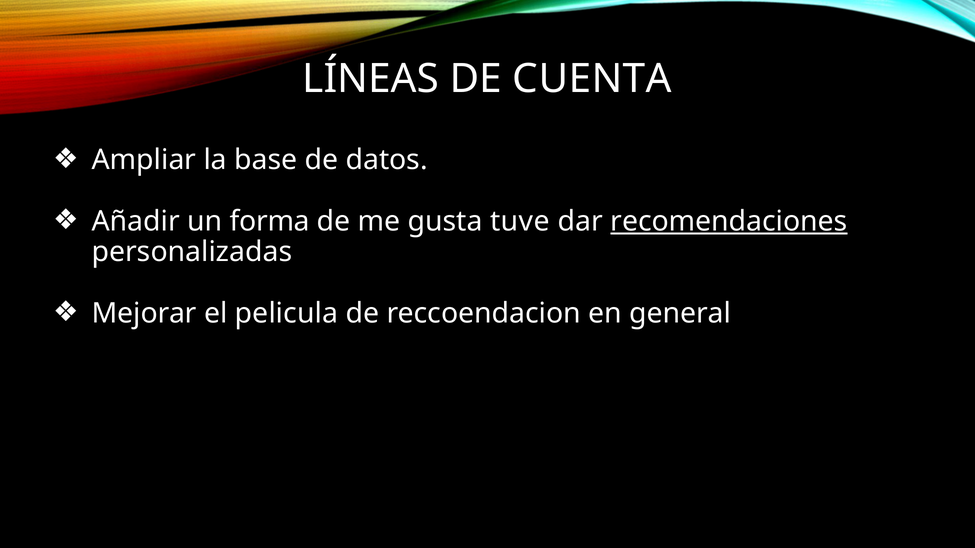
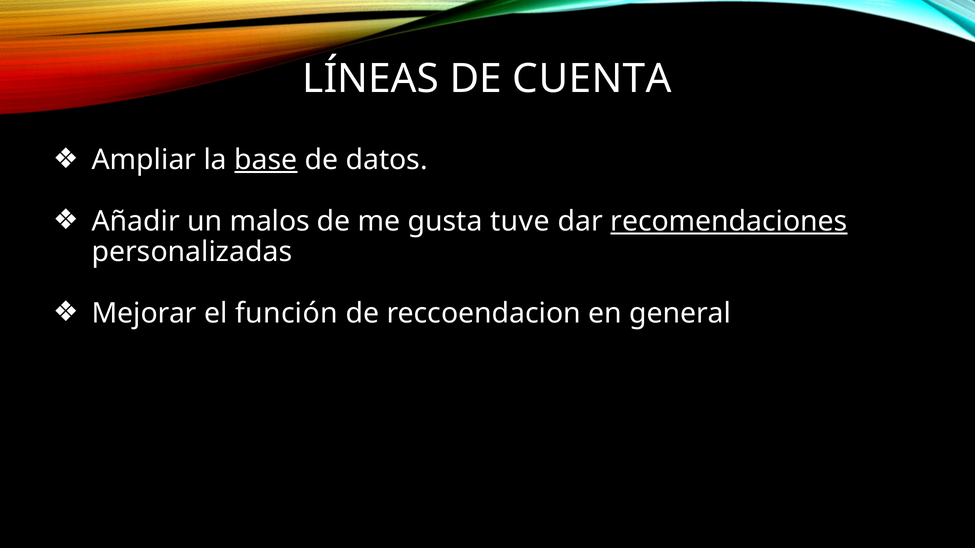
base underline: none -> present
forma: forma -> malos
pelicula: pelicula -> función
